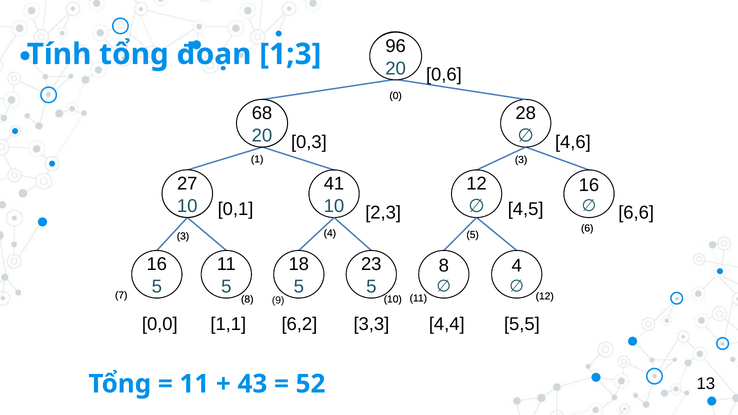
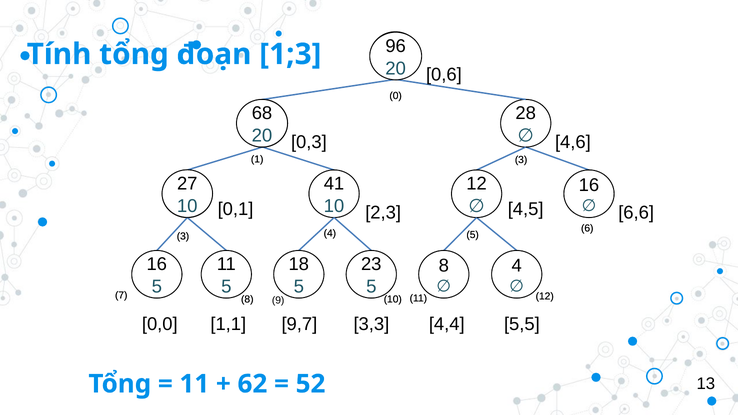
6,2: 6,2 -> 9,7
43: 43 -> 62
